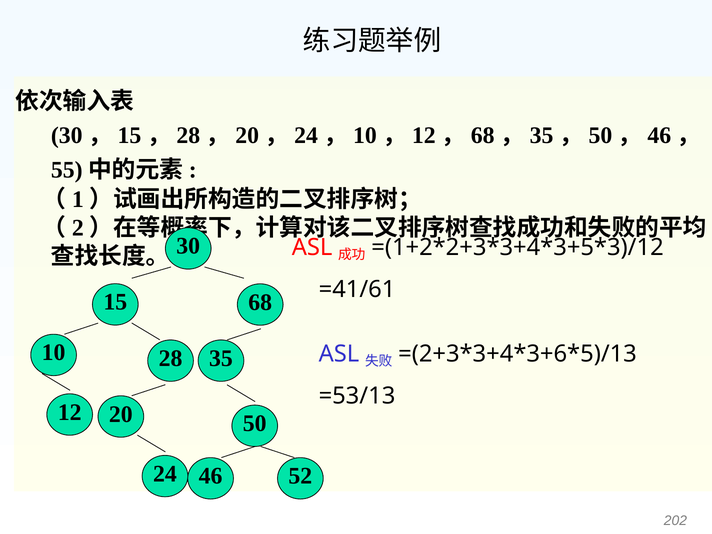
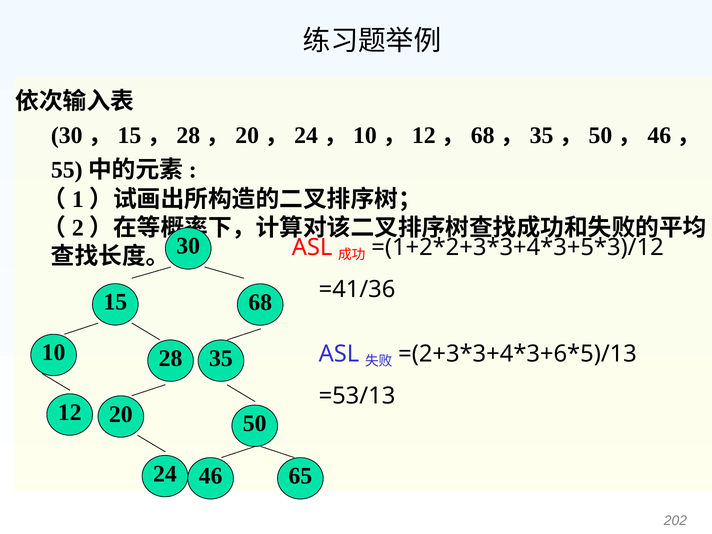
=41/61: =41/61 -> =41/36
52: 52 -> 65
